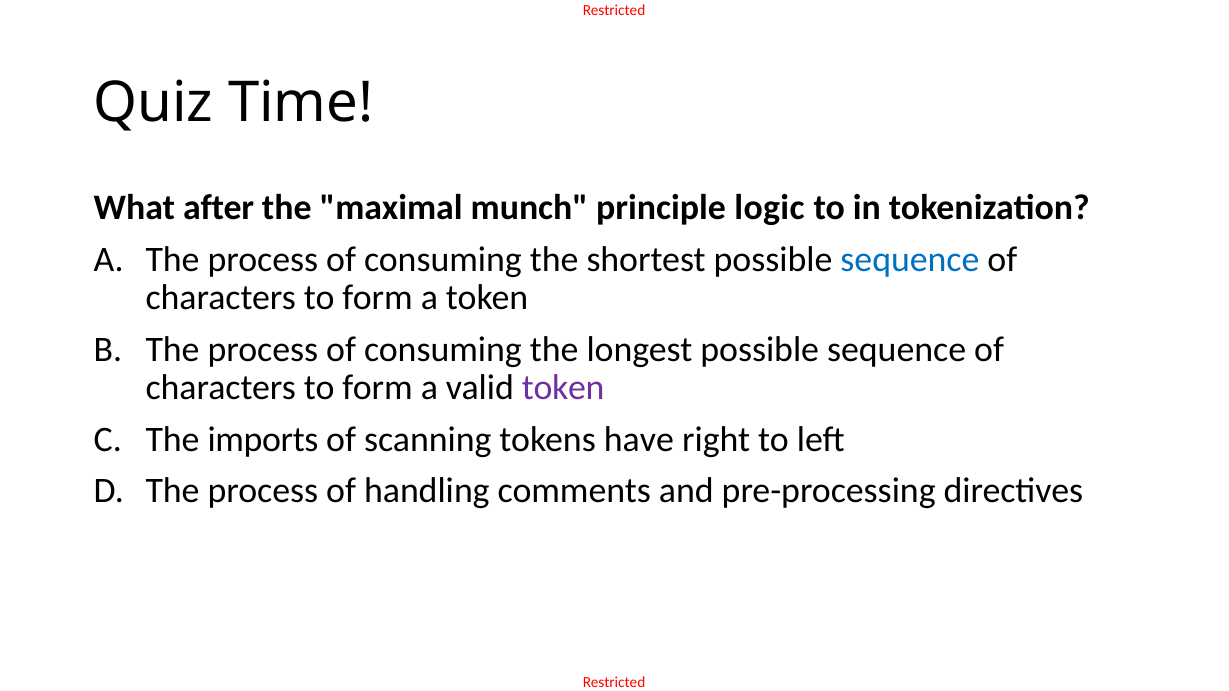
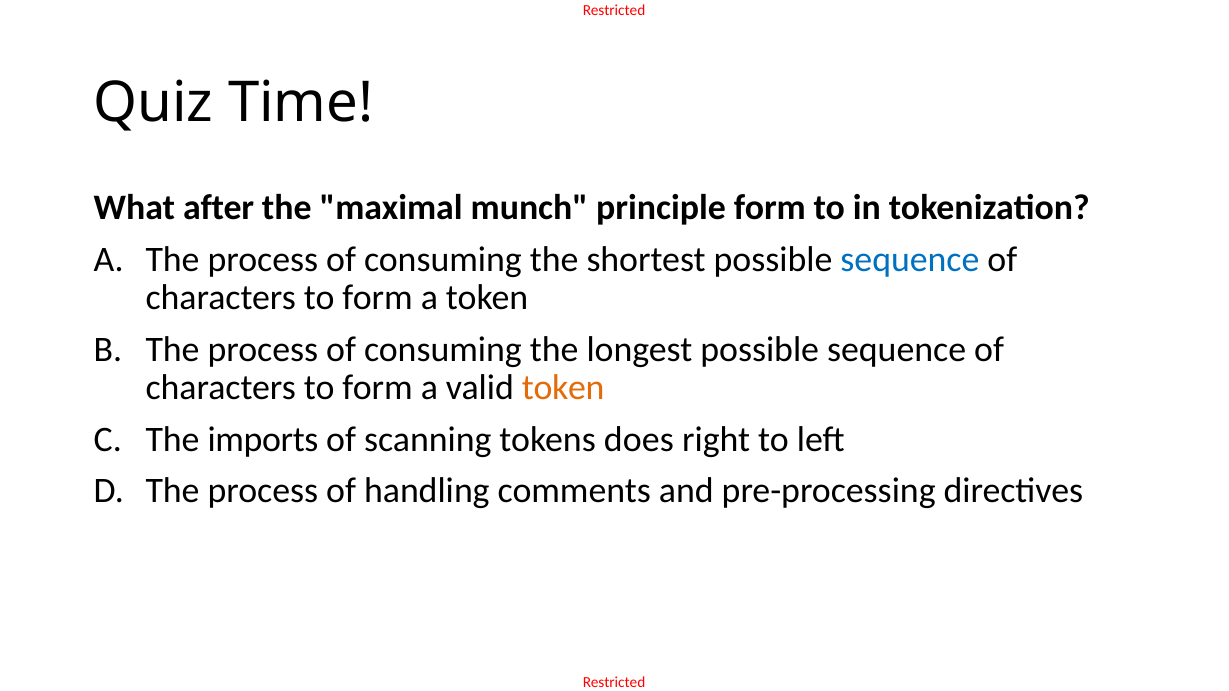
principle logic: logic -> form
token at (563, 388) colour: purple -> orange
have: have -> does
